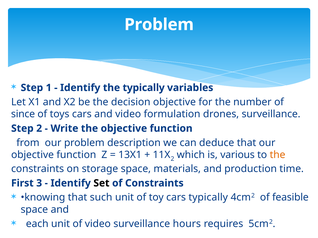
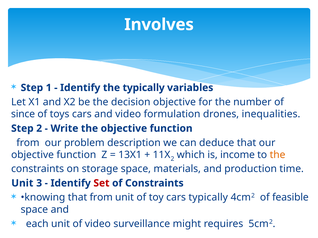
Problem at (159, 25): Problem -> Involves
drones surveillance: surveillance -> inequalities
various: various -> income
First at (22, 183): First -> Unit
Set colour: black -> red
that such: such -> from
hours: hours -> might
